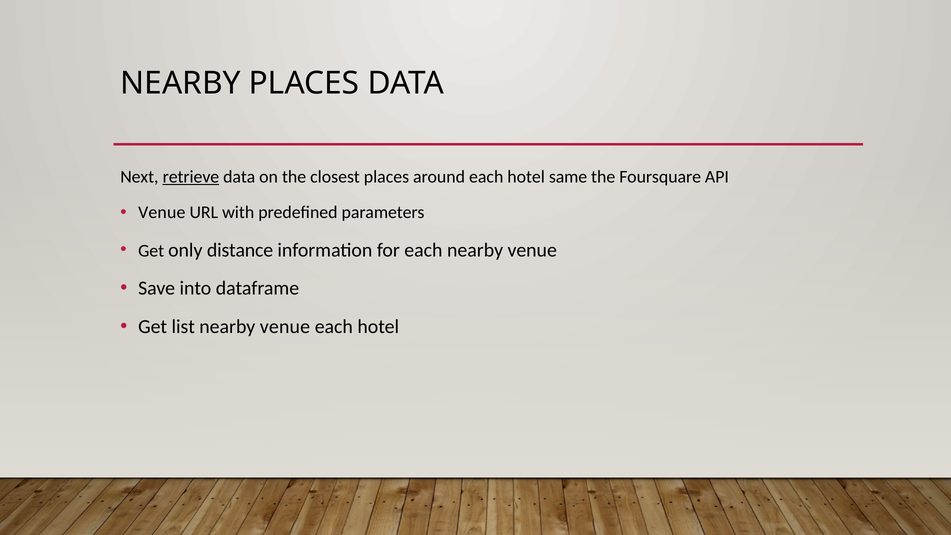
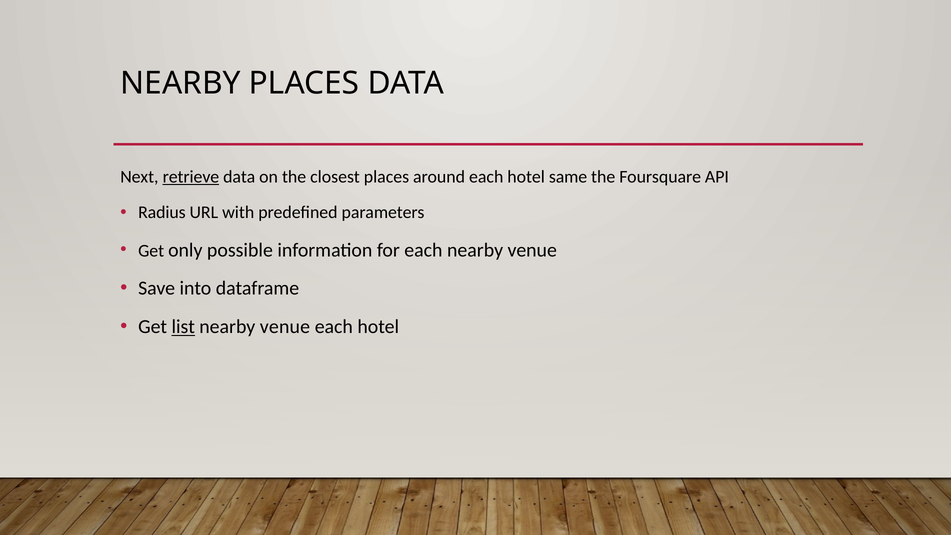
Venue at (162, 213): Venue -> Radius
distance: distance -> possible
list underline: none -> present
